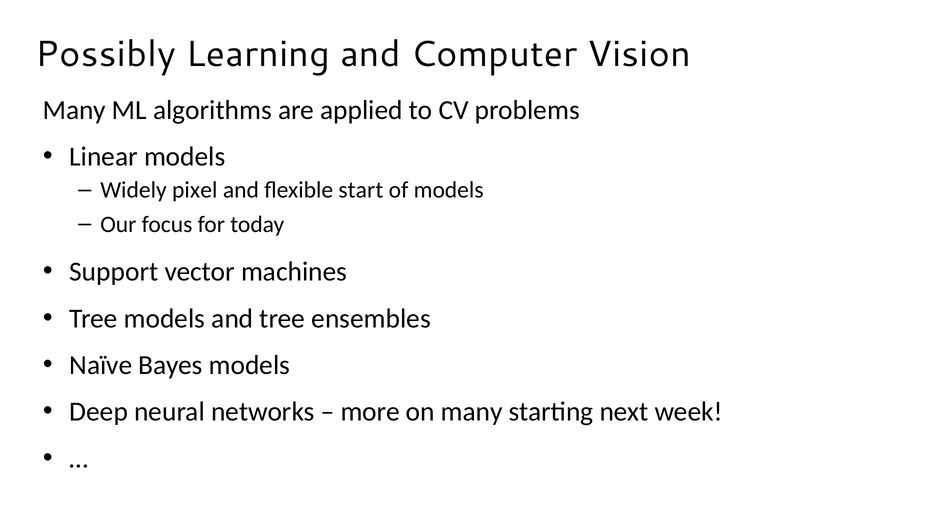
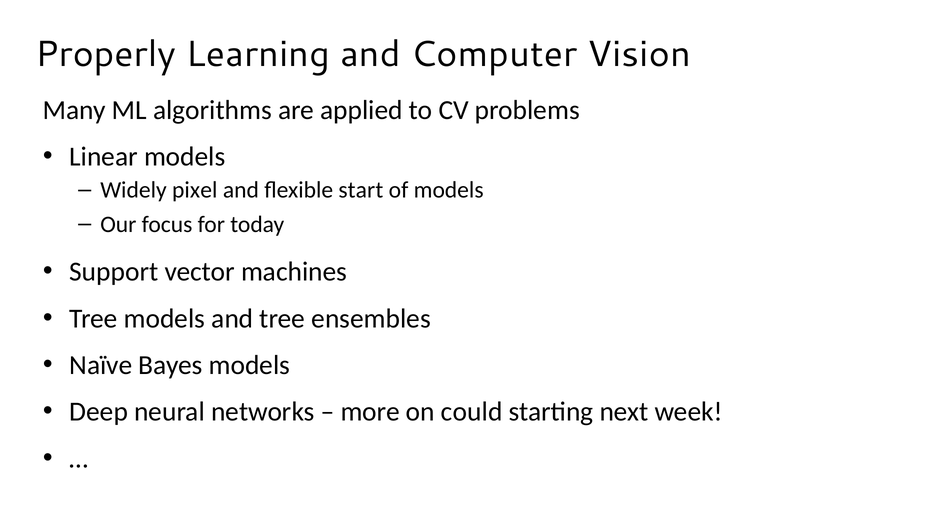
Possibly: Possibly -> Properly
on many: many -> could
